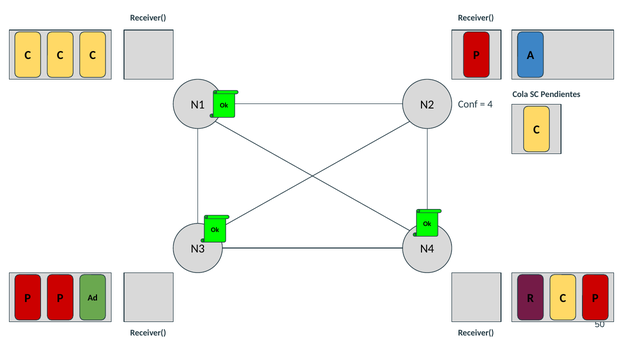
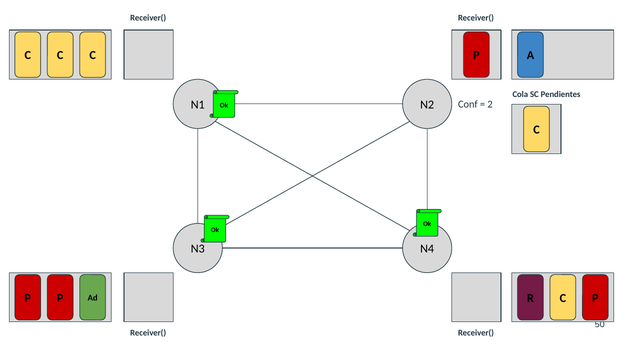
4: 4 -> 2
